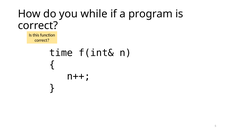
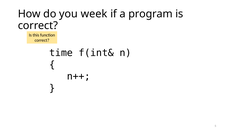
while: while -> week
